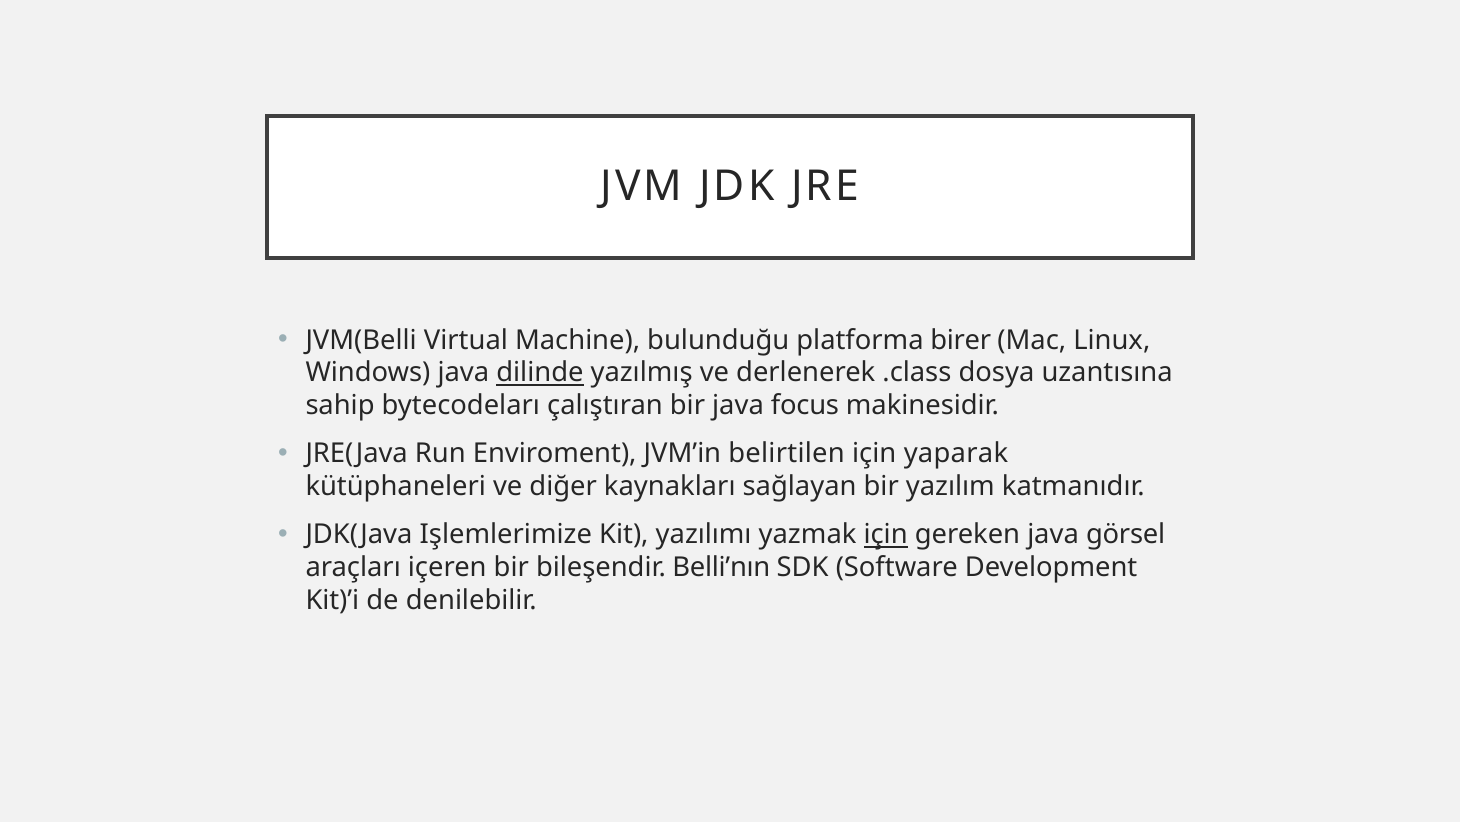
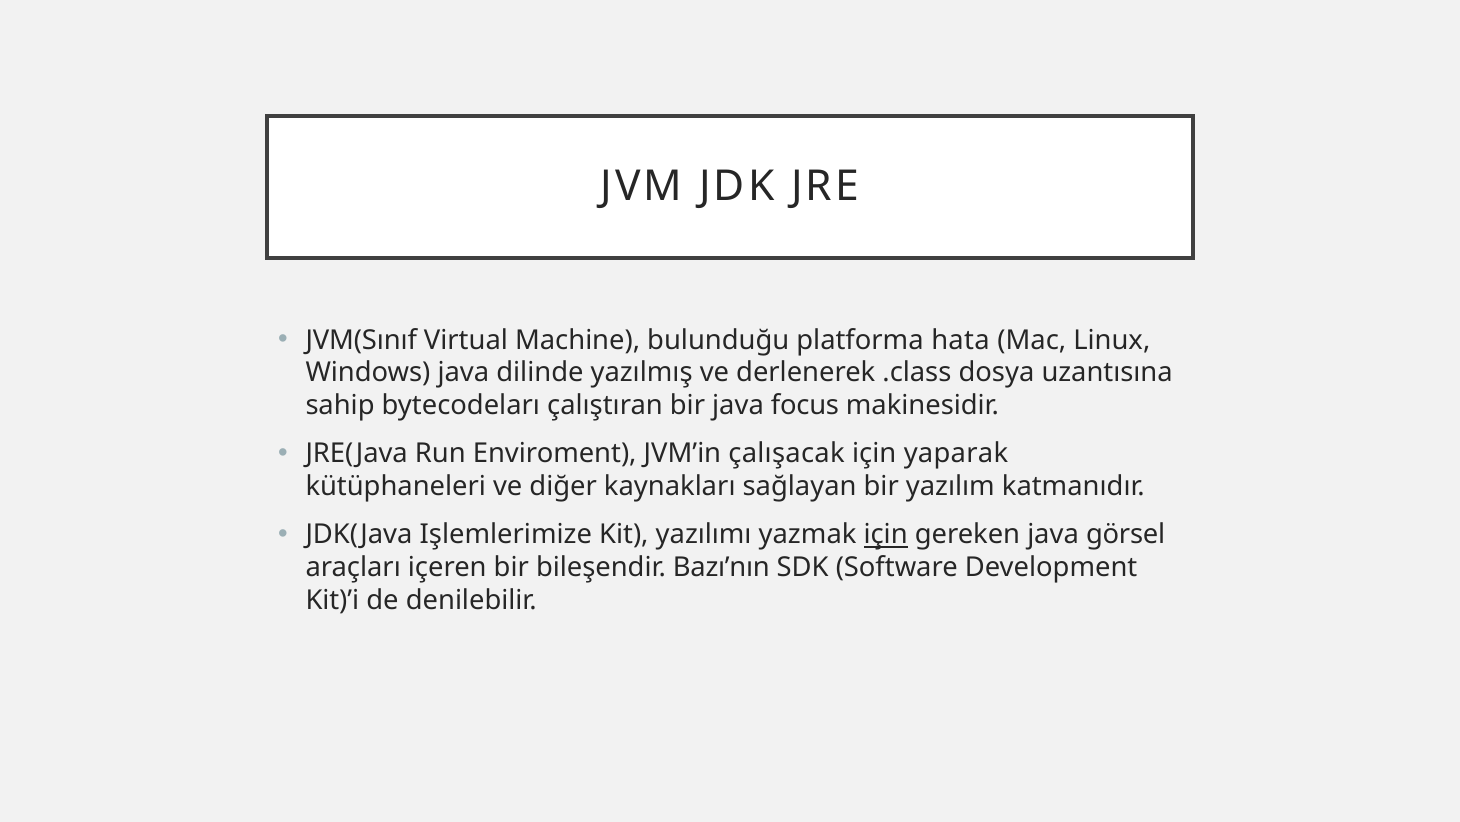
JVM(Belli: JVM(Belli -> JVM(Sınıf
birer: birer -> hata
dilinde underline: present -> none
belirtilen: belirtilen -> çalışacak
Belli’nın: Belli’nın -> Bazı’nın
